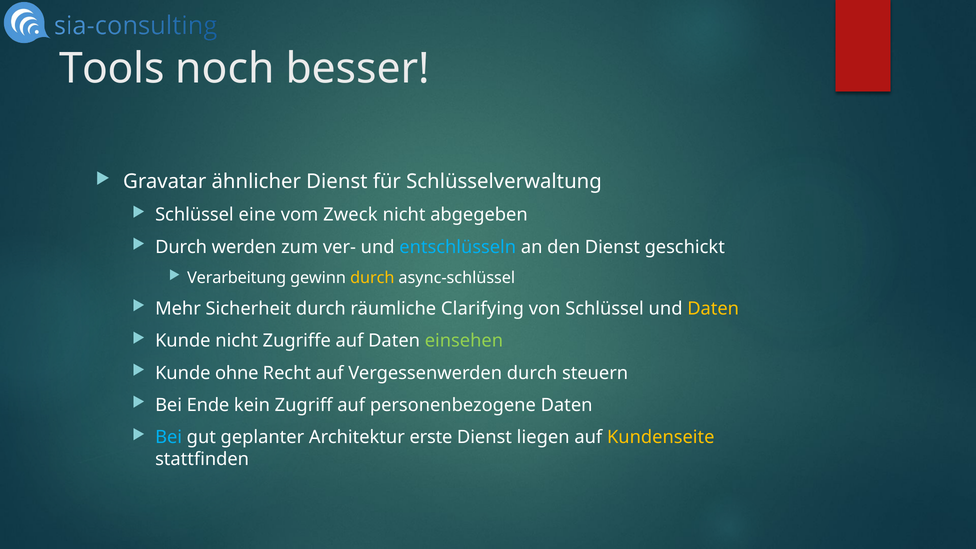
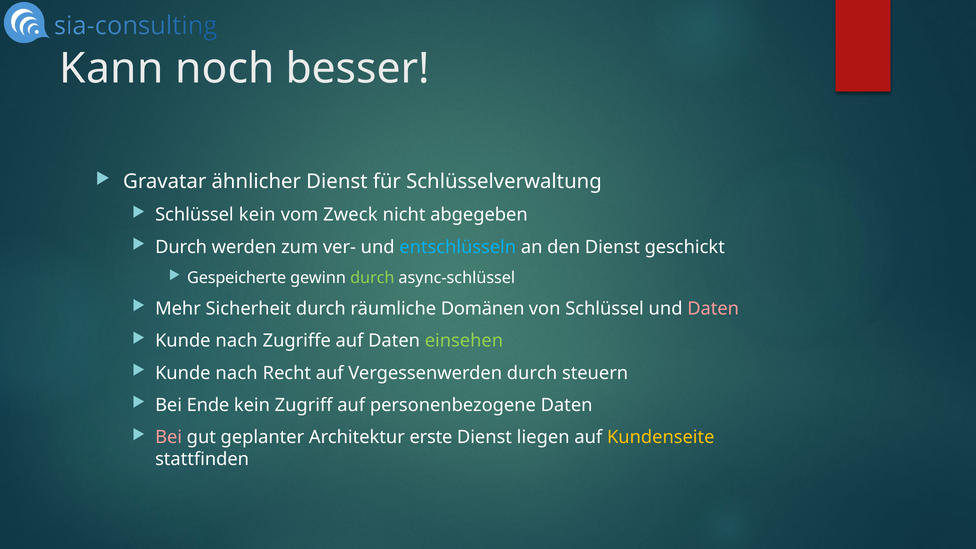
Tools: Tools -> Kann
Schlüssel eine: eine -> kein
Verarbeitung: Verarbeitung -> Gespeicherte
durch at (372, 278) colour: yellow -> light green
Clarifying: Clarifying -> Domänen
Daten at (713, 309) colour: yellow -> pink
nicht at (237, 341): nicht -> nach
ohne at (237, 373): ohne -> nach
Bei at (169, 437) colour: light blue -> pink
